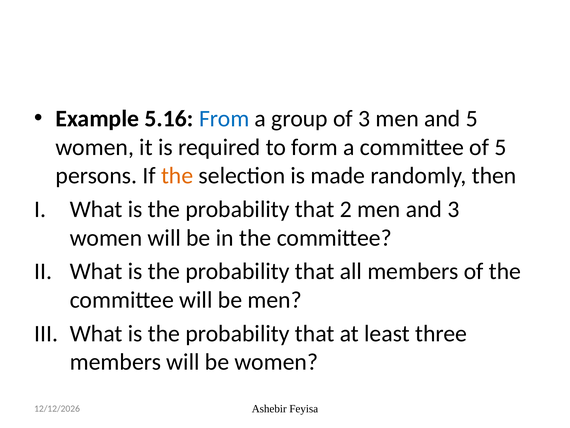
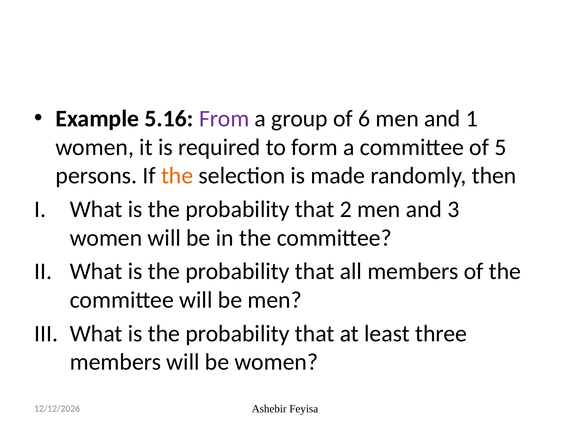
From colour: blue -> purple
of 3: 3 -> 6
and 5: 5 -> 1
